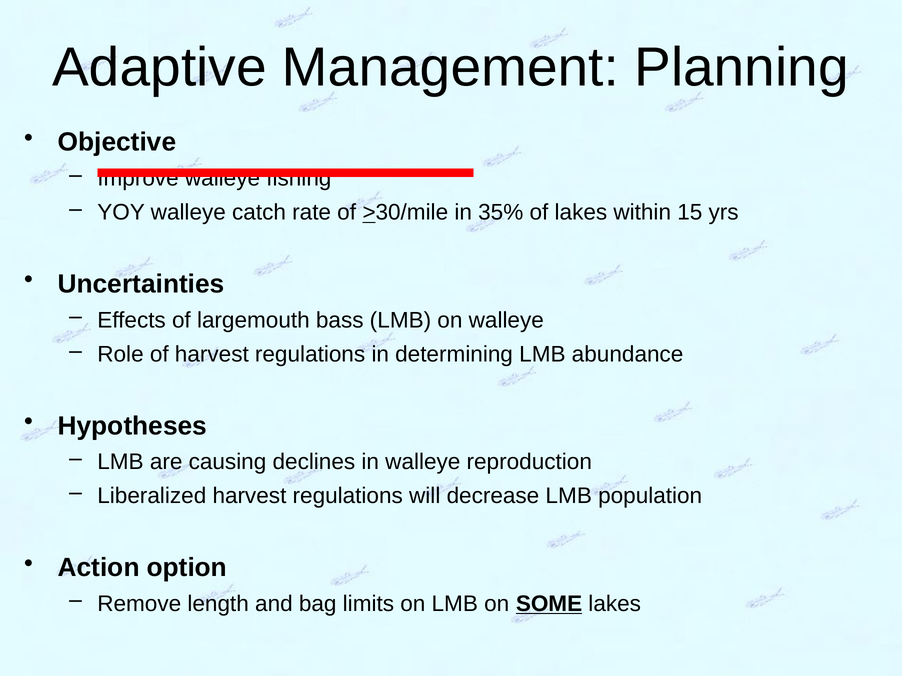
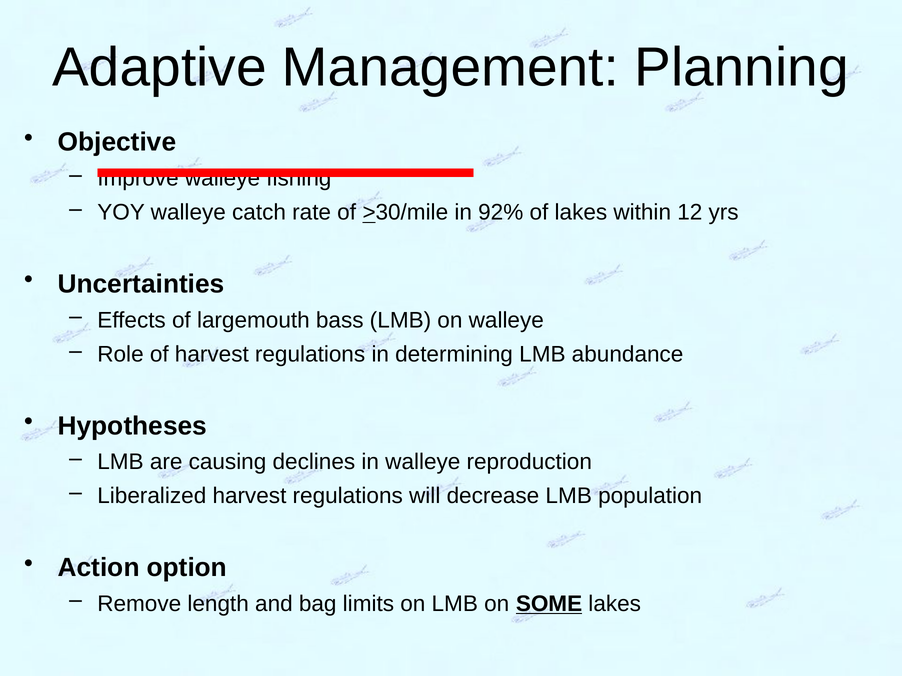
35%: 35% -> 92%
15: 15 -> 12
